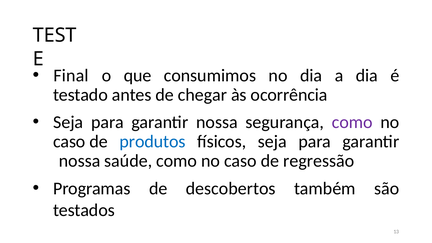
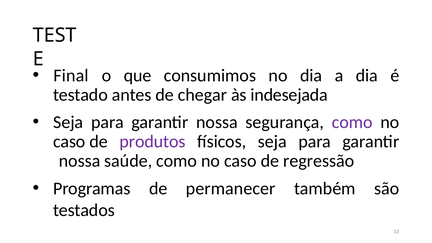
ocorrência: ocorrência -> indesejada
produtos colour: blue -> purple
descobertos: descobertos -> permanecer
